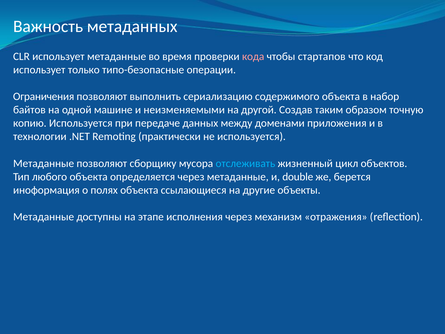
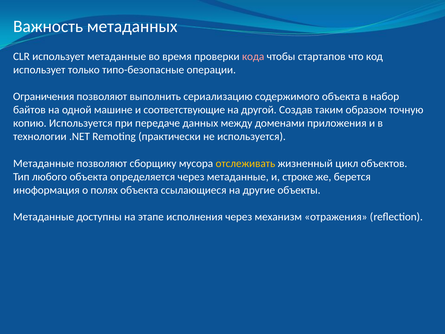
неизменяемыми: неизменяемыми -> соответствующие
отслеживать colour: light blue -> yellow
double: double -> строке
